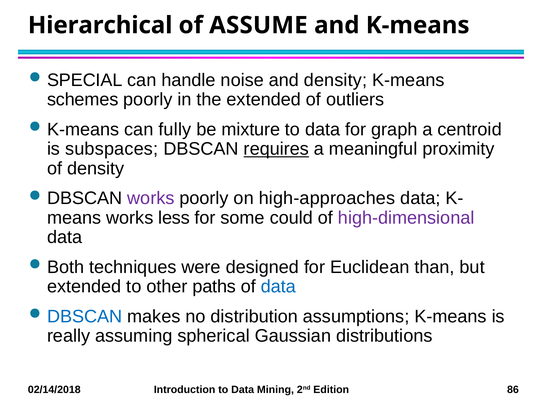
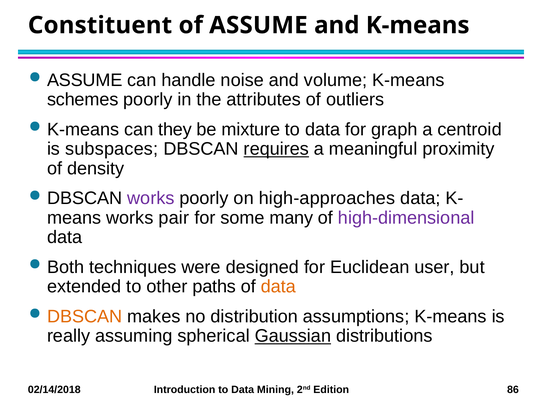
Hierarchical: Hierarchical -> Constituent
SPECIAL at (85, 80): SPECIAL -> ASSUME
and density: density -> volume
the extended: extended -> attributes
fully: fully -> they
less: less -> pair
could: could -> many
than: than -> user
data at (278, 286) colour: blue -> orange
DBSCAN at (85, 316) colour: blue -> orange
Gaussian underline: none -> present
